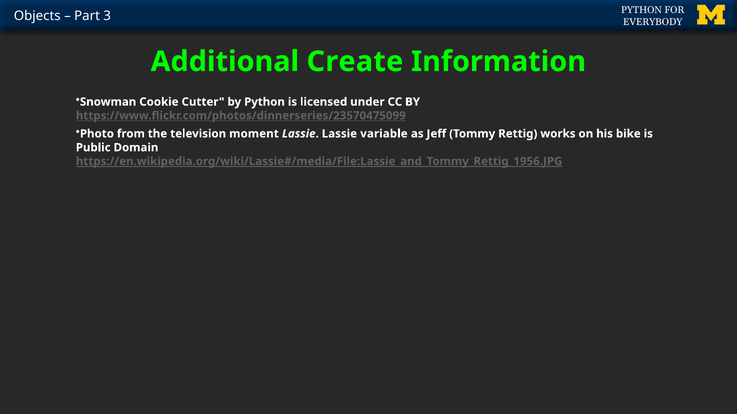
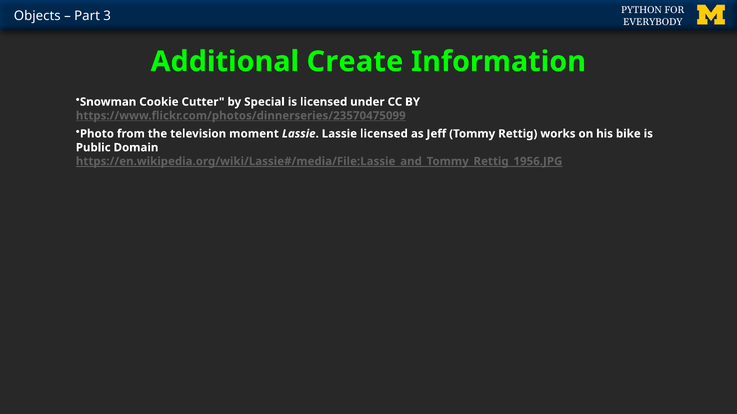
by Python: Python -> Special
Lassie variable: variable -> licensed
